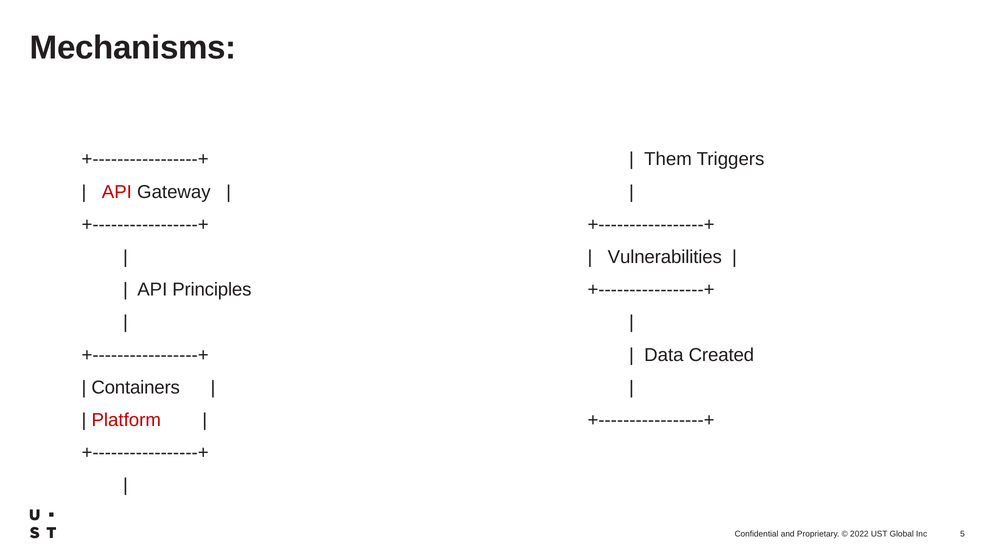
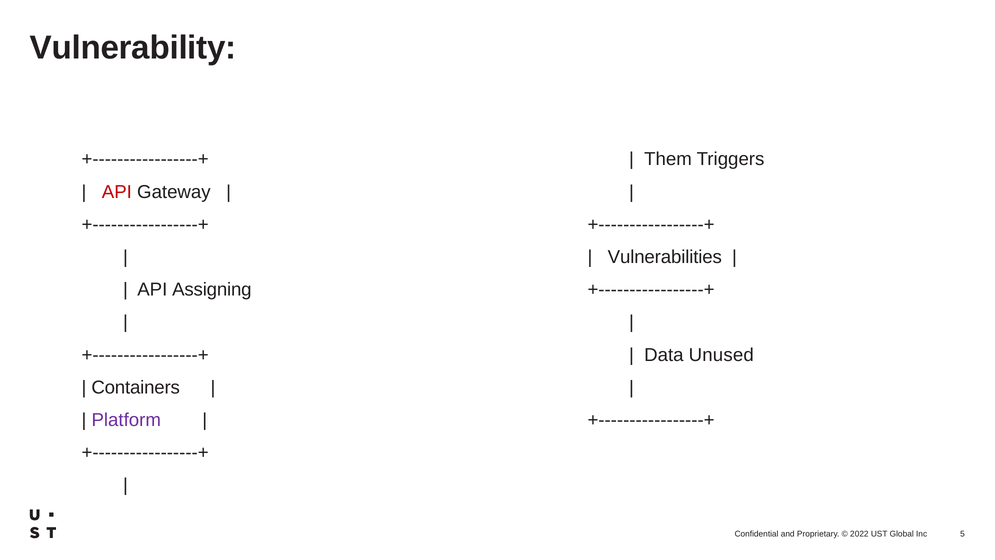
Mechanisms: Mechanisms -> Vulnerability
Principles: Principles -> Assigning
Created: Created -> Unused
Platform colour: red -> purple
